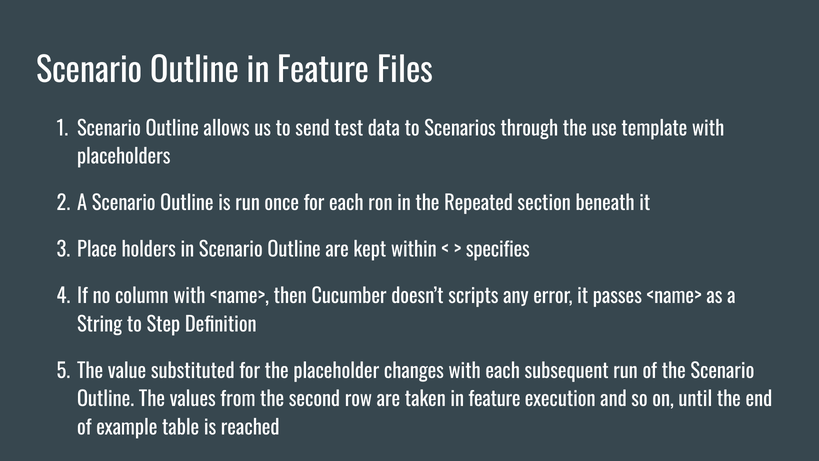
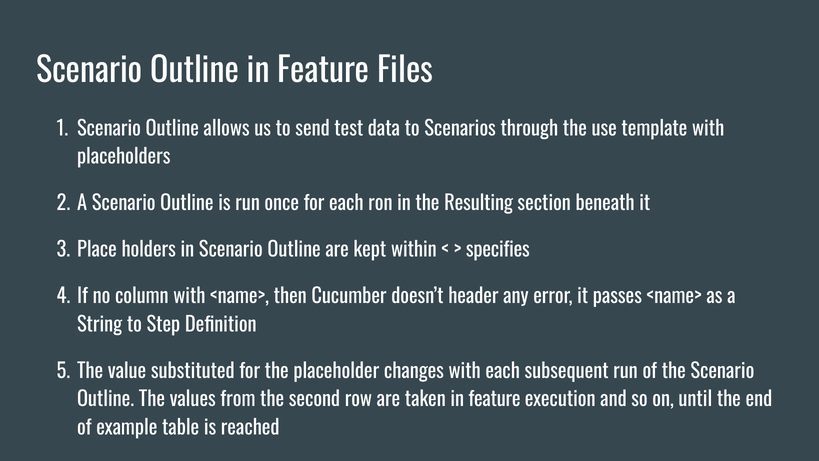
Repeated: Repeated -> Resulting
scripts: scripts -> header
